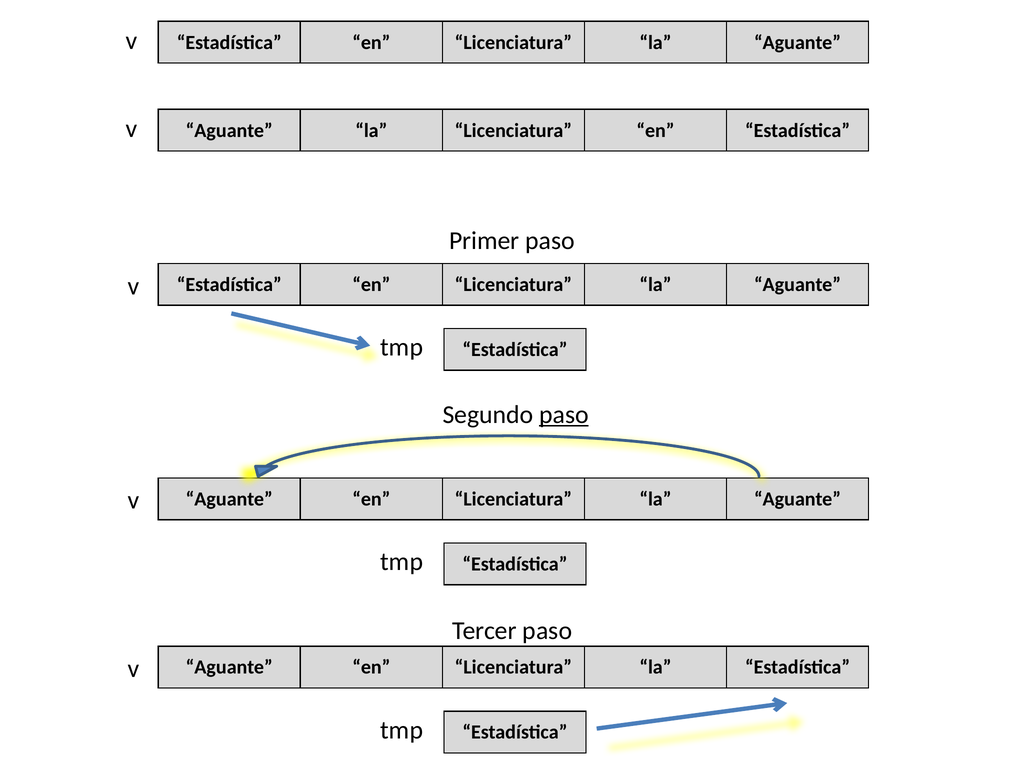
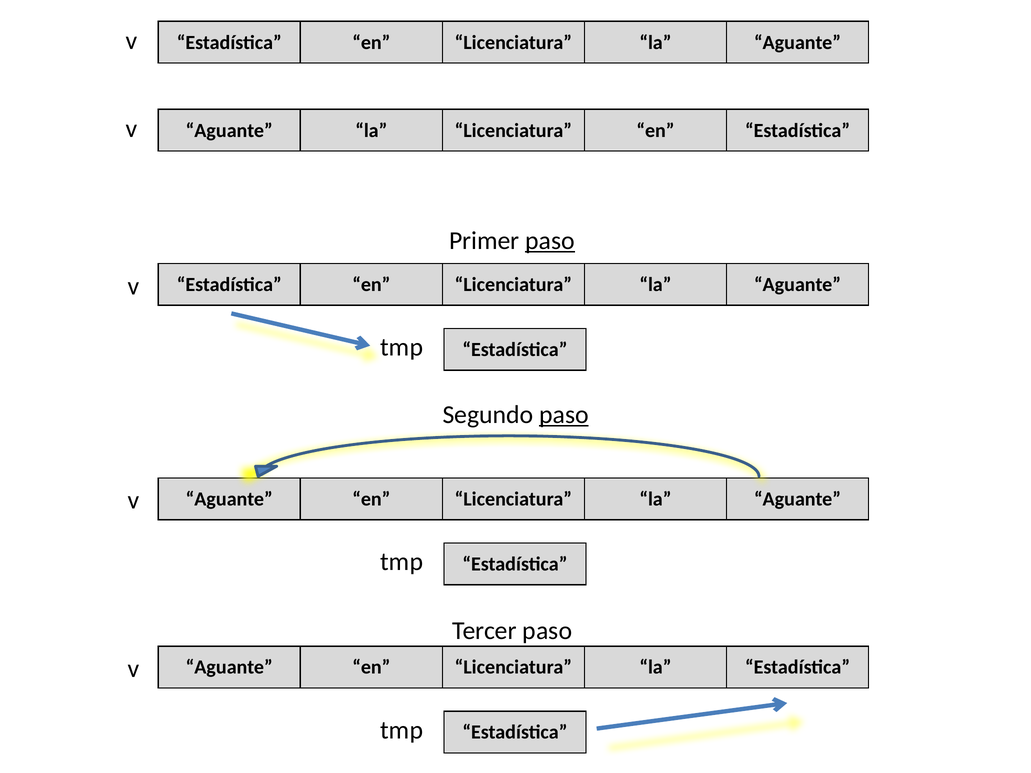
paso at (550, 241) underline: none -> present
